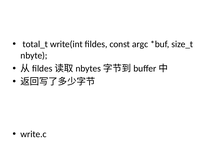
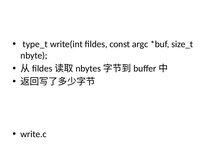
total_t: total_t -> type_t
